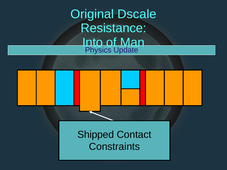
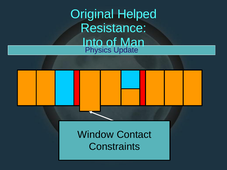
Dscale: Dscale -> Helped
Shipped: Shipped -> Window
